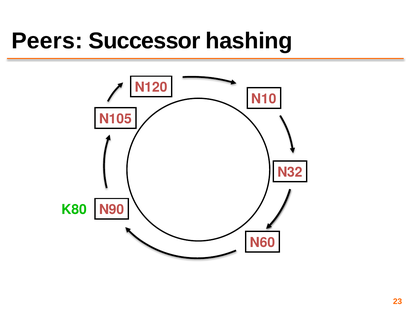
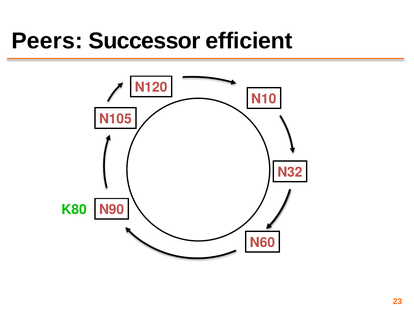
hashing: hashing -> efficient
